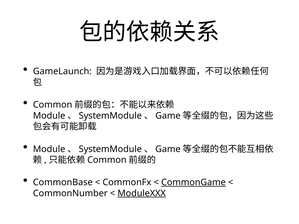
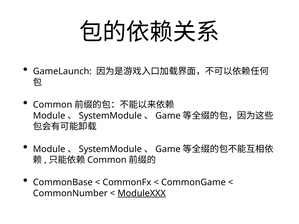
CommonGame underline: present -> none
